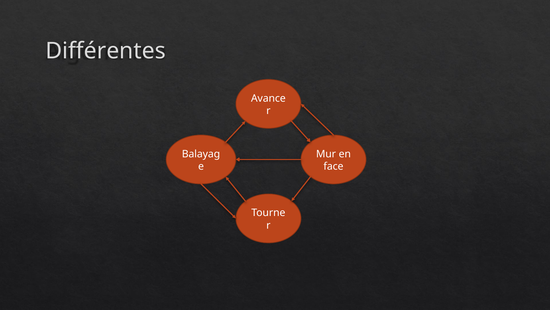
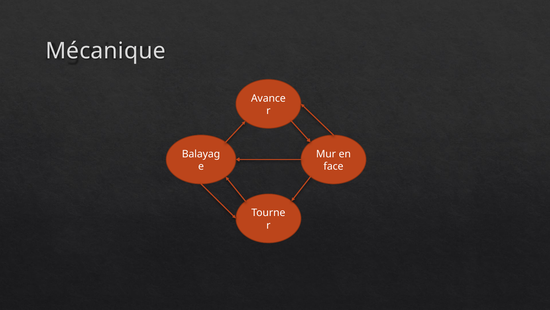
Différentes: Différentes -> Mécanique
